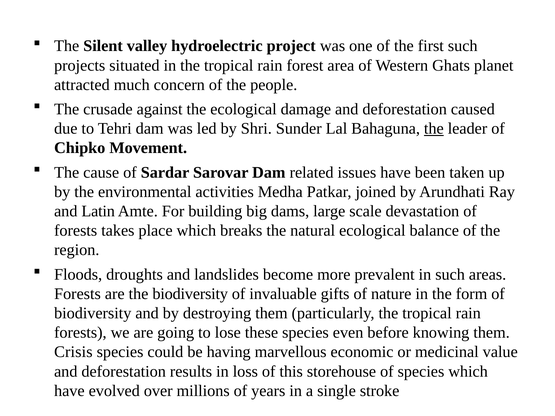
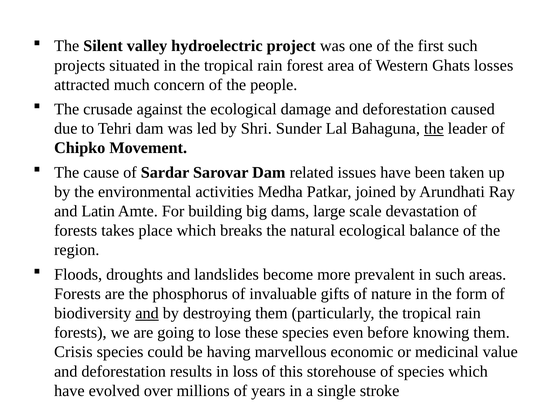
planet: planet -> losses
the biodiversity: biodiversity -> phosphorus
and at (147, 313) underline: none -> present
